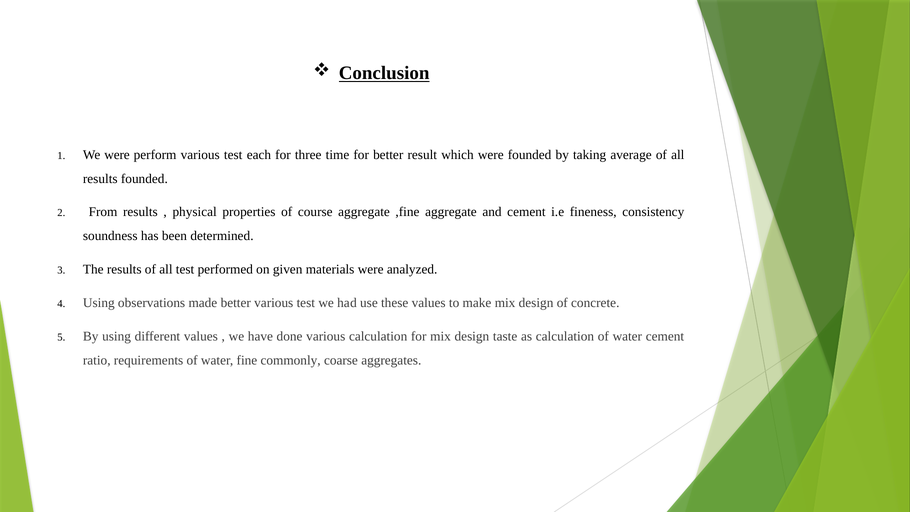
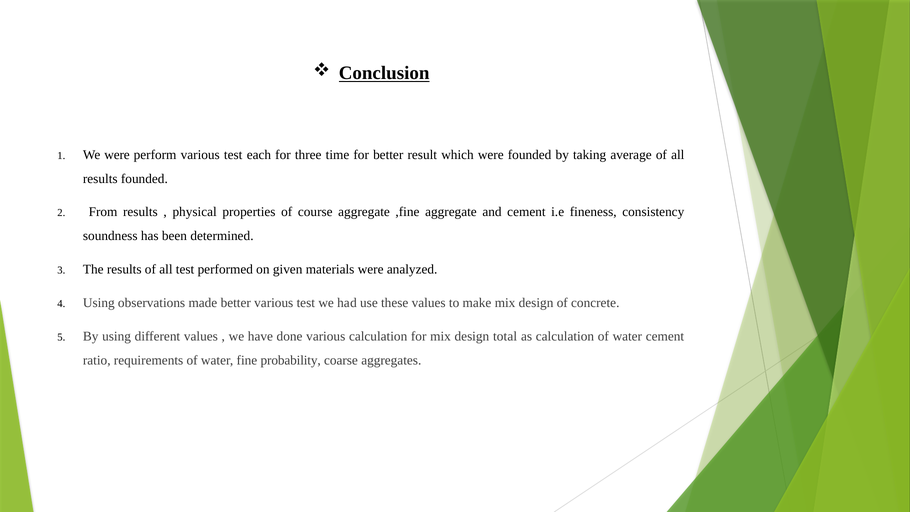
taste: taste -> total
commonly: commonly -> probability
